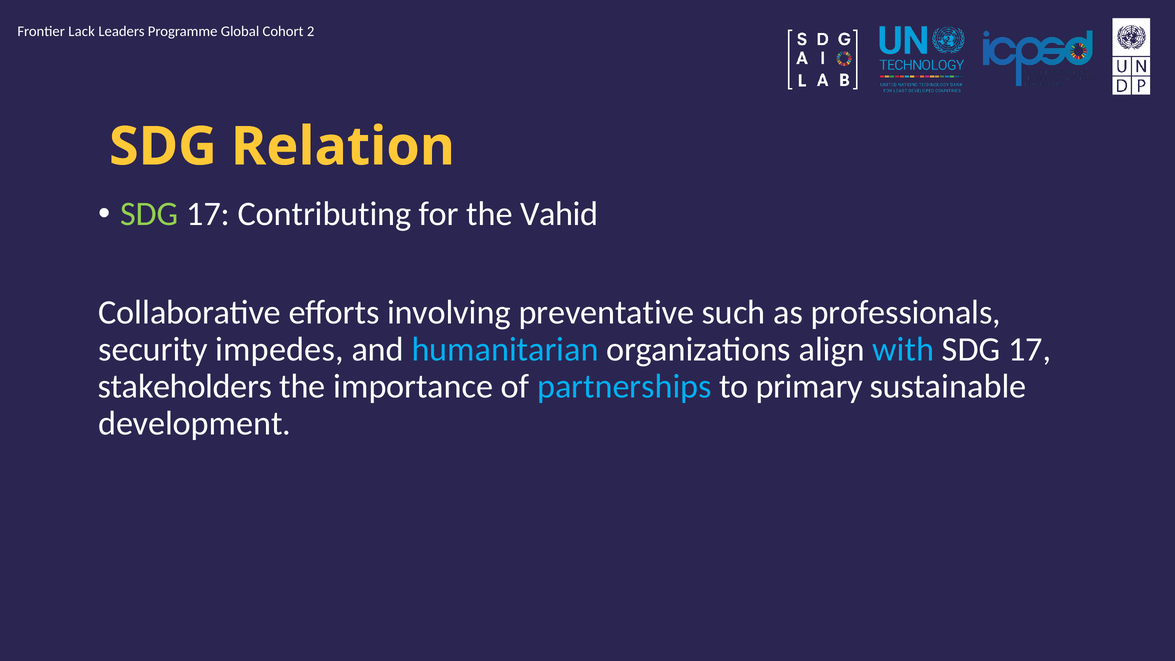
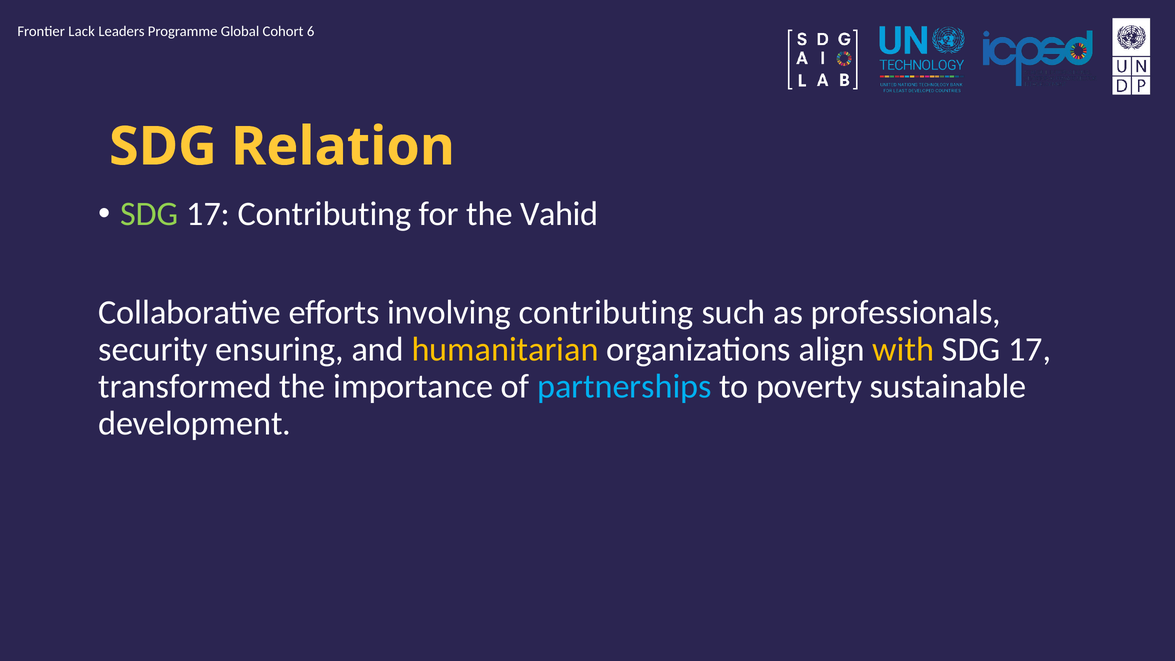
2: 2 -> 6
involving preventative: preventative -> contributing
impedes: impedes -> ensuring
humanitarian colour: light blue -> yellow
with colour: light blue -> yellow
stakeholders: stakeholders -> transformed
primary: primary -> poverty
